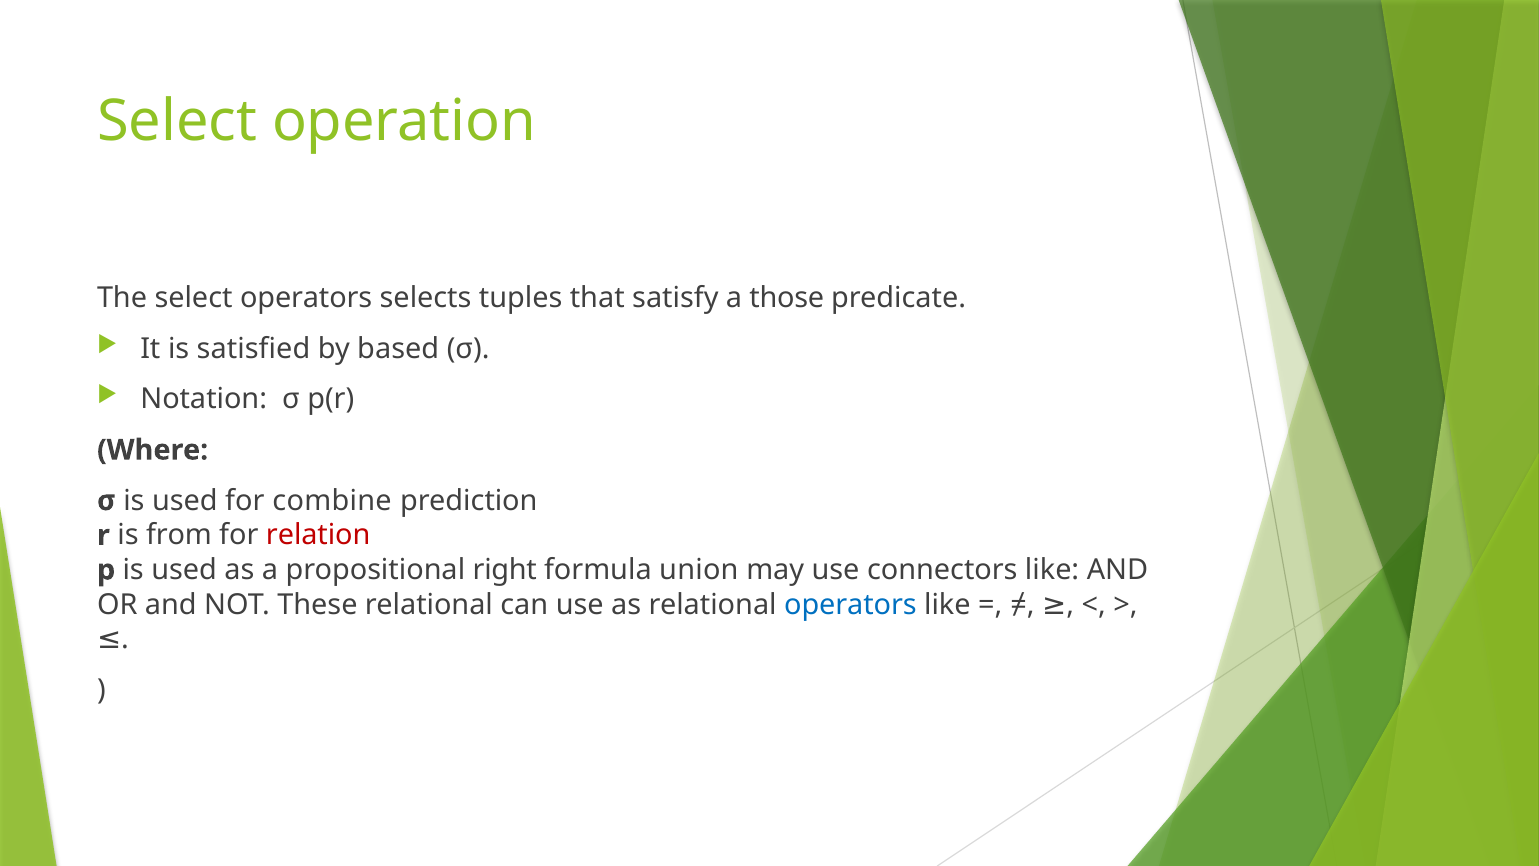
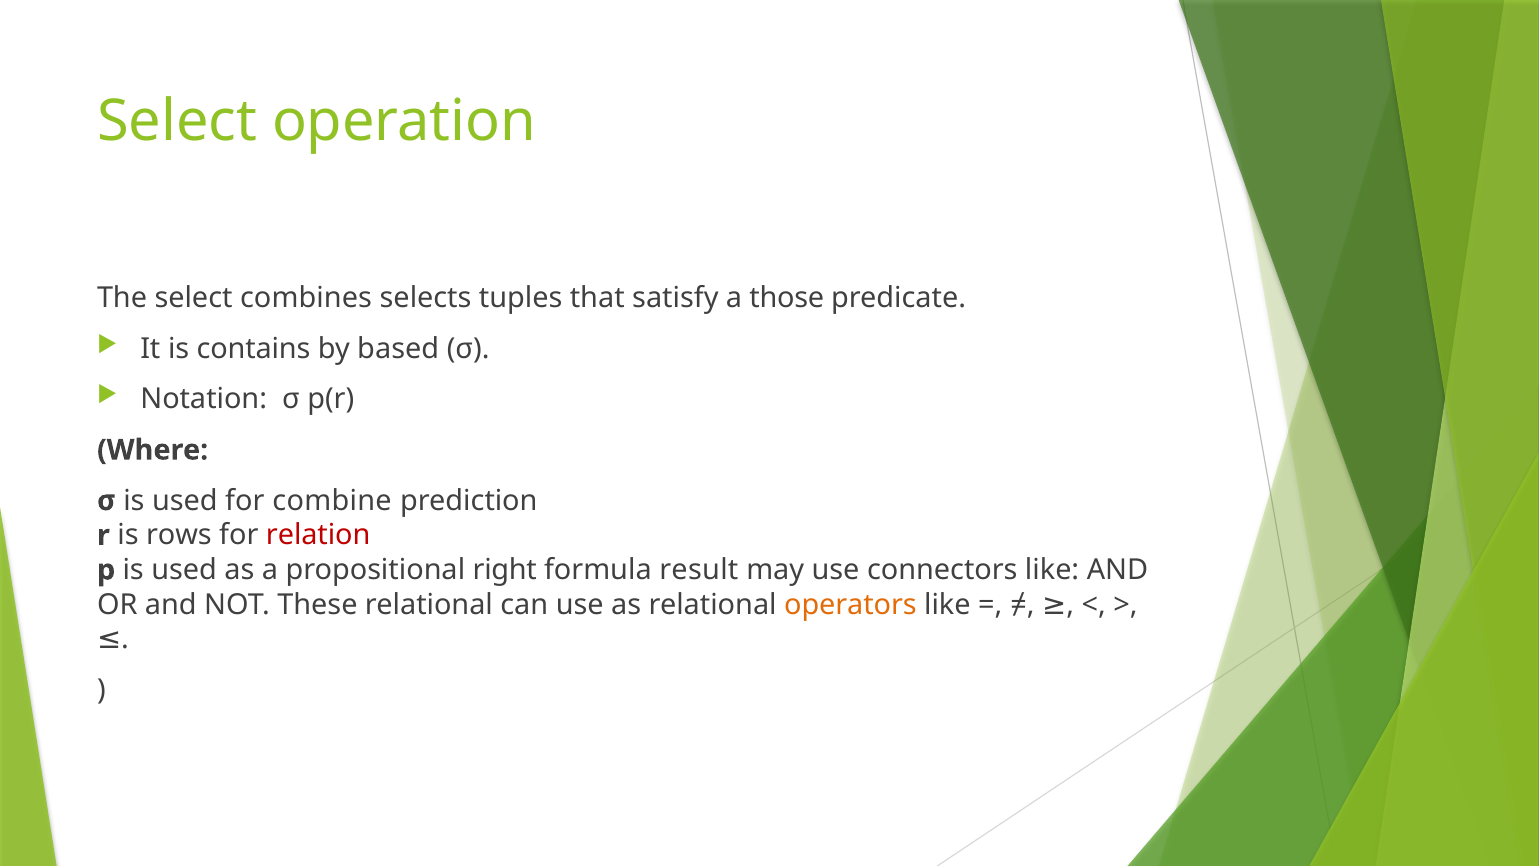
select operators: operators -> combines
satisfied: satisfied -> contains
from: from -> rows
union: union -> result
operators at (850, 604) colour: blue -> orange
